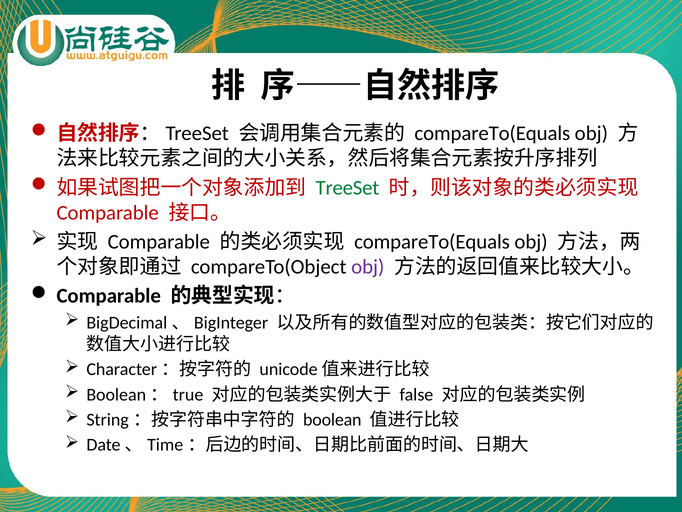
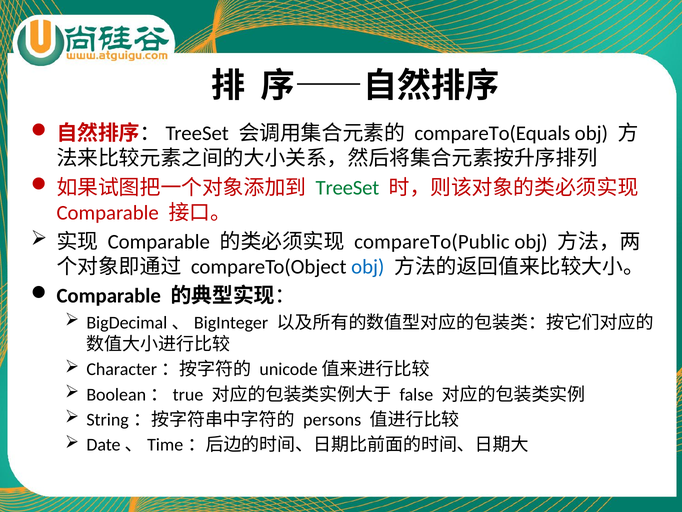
compareTo(Equals at (432, 242): compareTo(Equals -> compareTo(Public
obj at (368, 267) colour: purple -> blue
boolean: boolean -> persons
